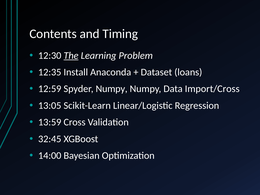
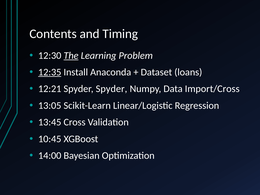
12:35 underline: none -> present
12:59: 12:59 -> 12:21
Spyder Numpy: Numpy -> Spyder
13:59: 13:59 -> 13:45
32:45: 32:45 -> 10:45
